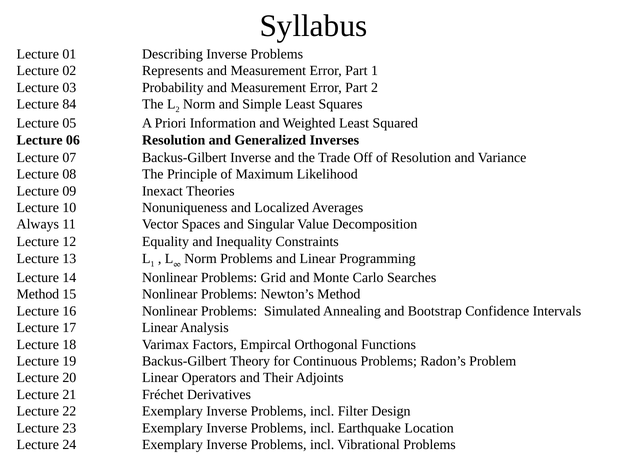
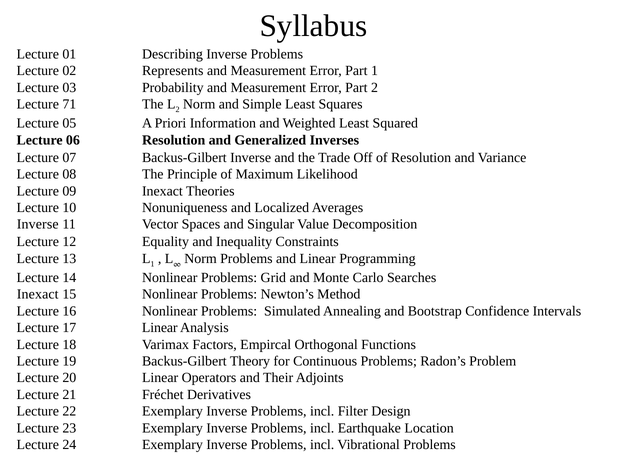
84: 84 -> 71
Always at (38, 224): Always -> Inverse
Method at (38, 294): Method -> Inexact
